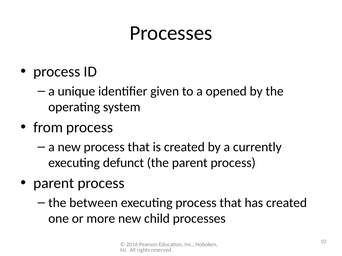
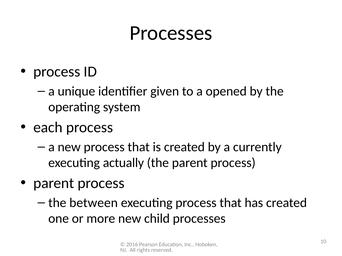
from: from -> each
defunct: defunct -> actually
